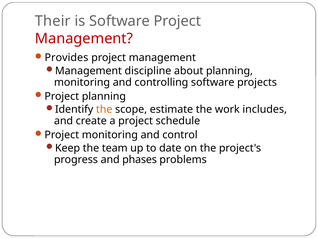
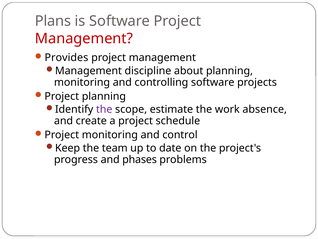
Their: Their -> Plans
the at (104, 109) colour: orange -> purple
includes: includes -> absence
